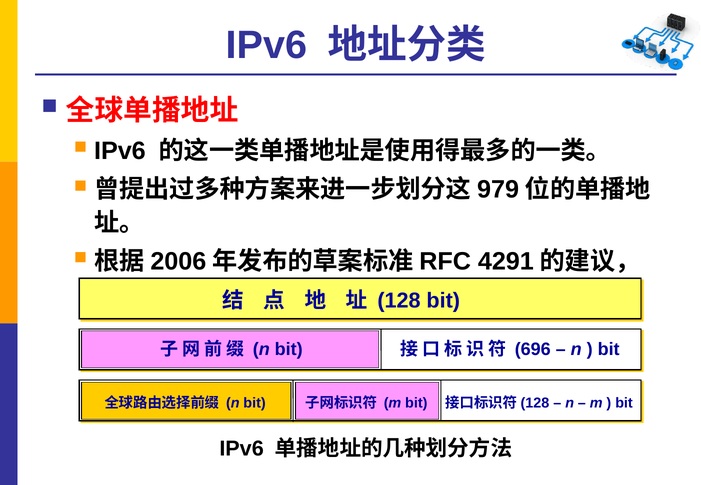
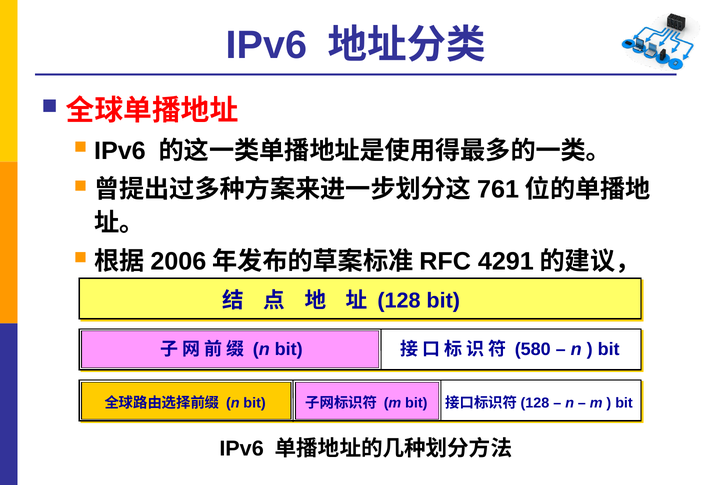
979: 979 -> 761
696: 696 -> 580
